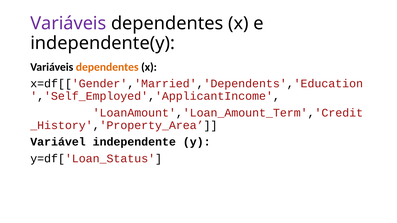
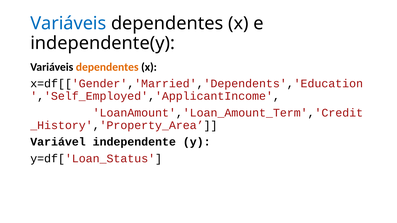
Variáveis at (68, 24) colour: purple -> blue
